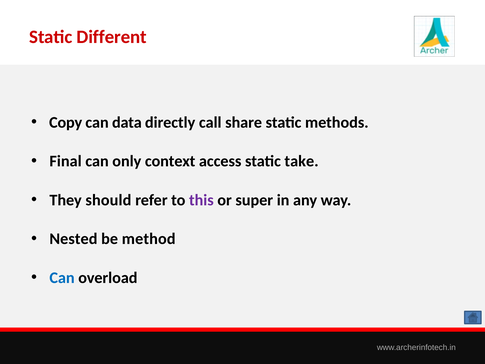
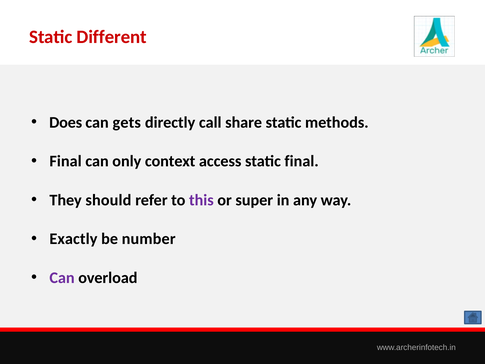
Copy: Copy -> Does
data: data -> gets
static take: take -> final
Nested: Nested -> Exactly
method: method -> number
Can at (62, 278) colour: blue -> purple
